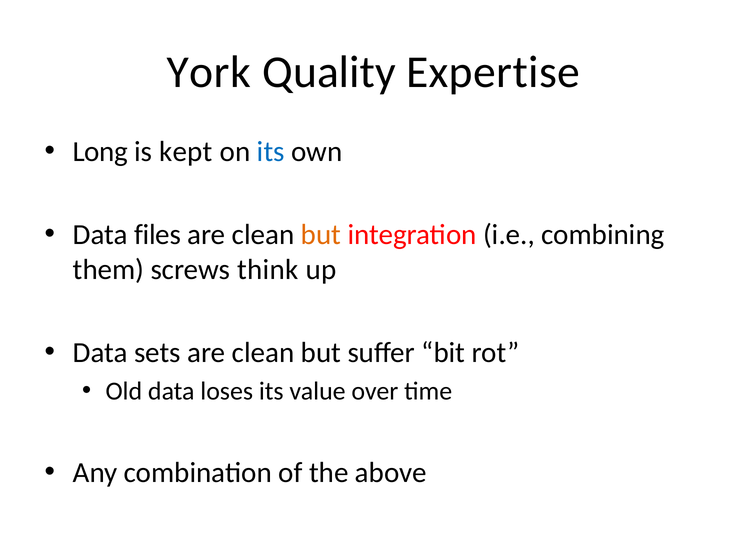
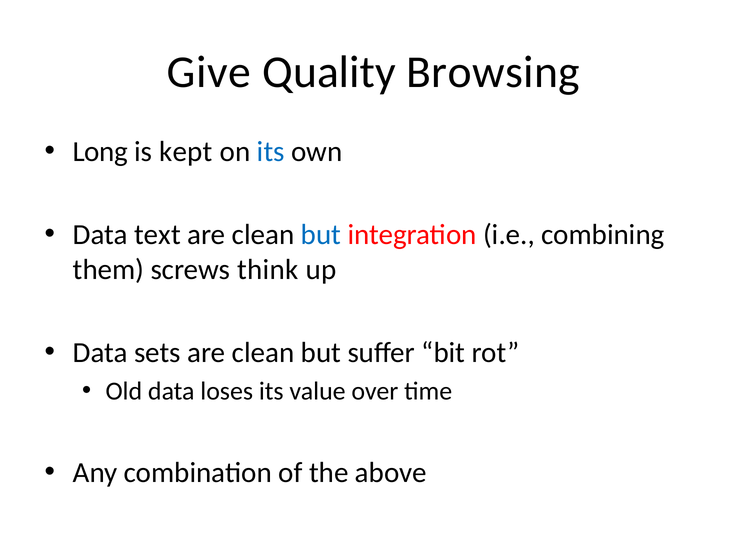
York: York -> Give
Expertise: Expertise -> Browsing
files: files -> text
but at (321, 235) colour: orange -> blue
